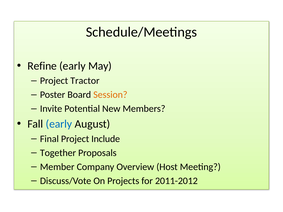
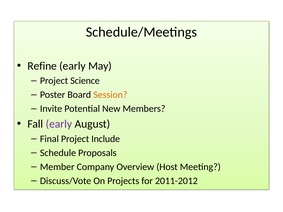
Tractor: Tractor -> Science
early at (59, 124) colour: blue -> purple
Together: Together -> Schedule
